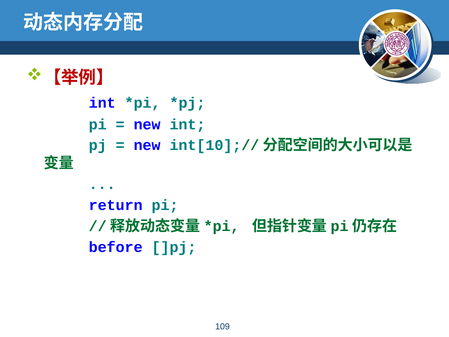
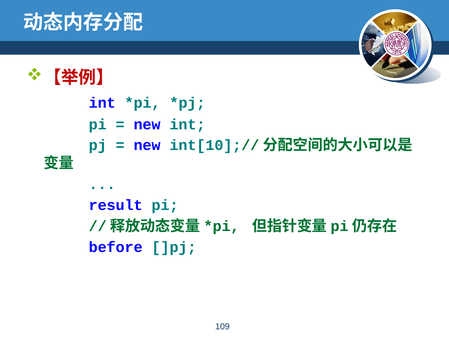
return: return -> result
